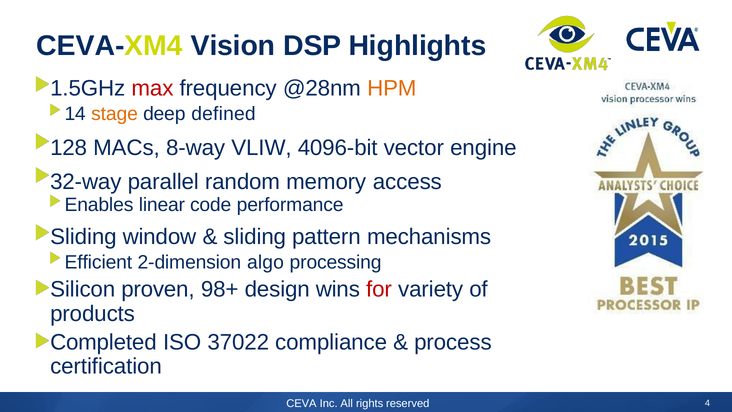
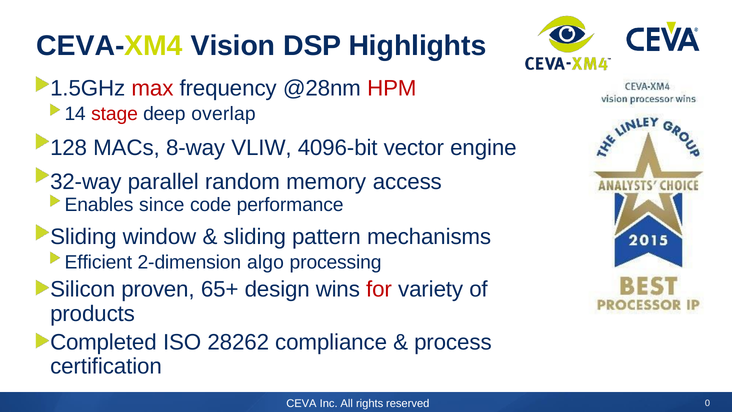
HPM colour: orange -> red
stage colour: orange -> red
defined: defined -> overlap
linear: linear -> since
98+: 98+ -> 65+
37022: 37022 -> 28262
4: 4 -> 0
